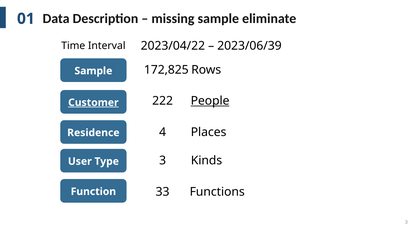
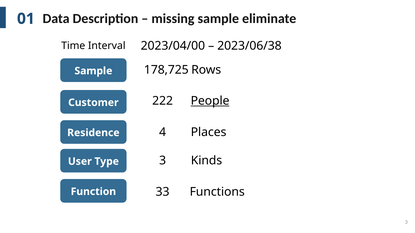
2023/04/22: 2023/04/22 -> 2023/04/00
2023/06/39: 2023/06/39 -> 2023/06/38
172,825: 172,825 -> 178,725
Customer underline: present -> none
